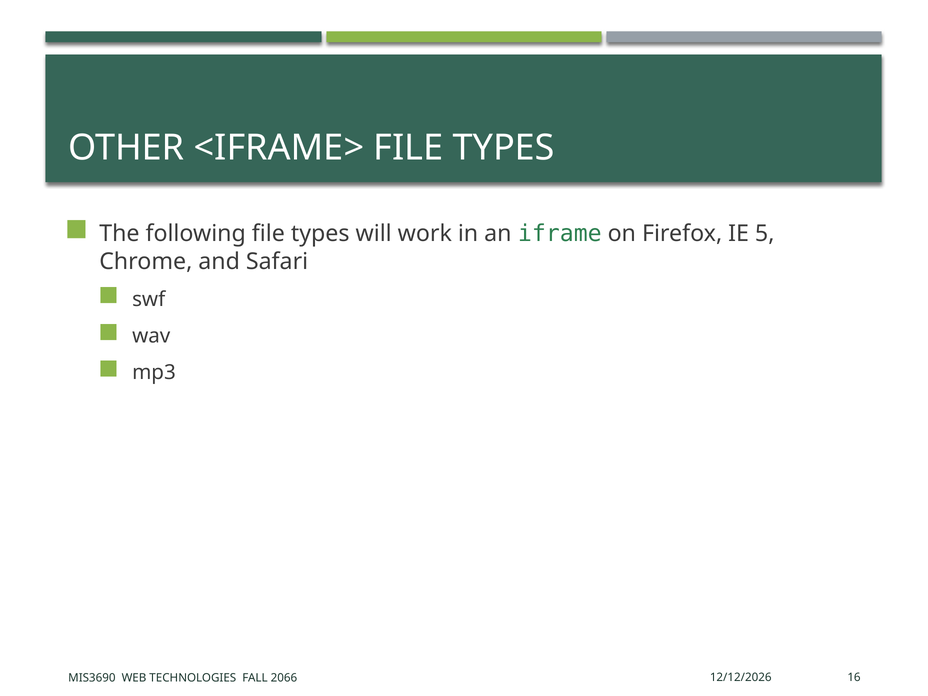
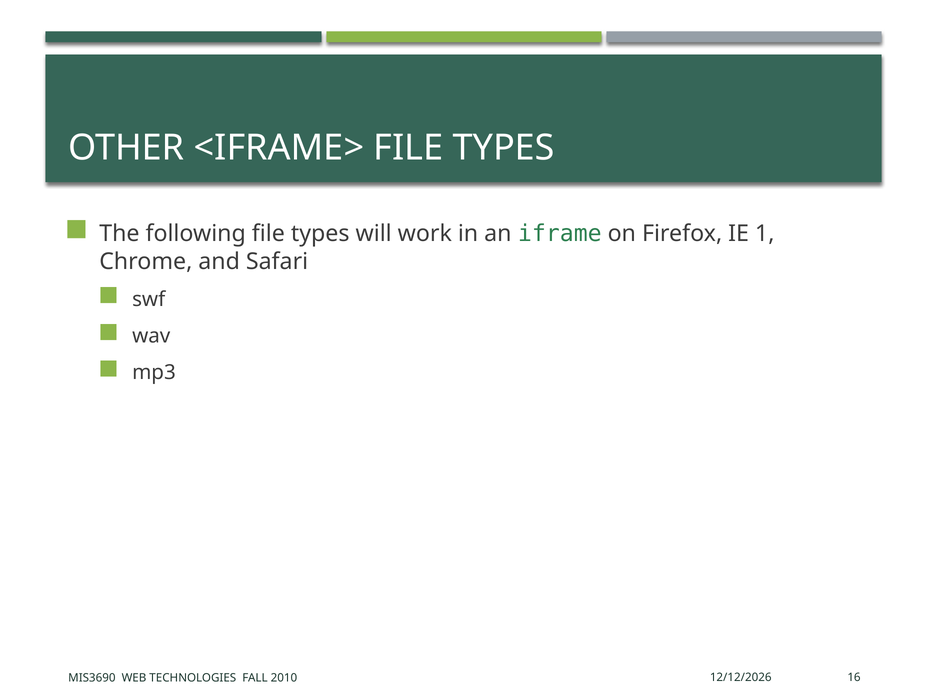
5: 5 -> 1
2066: 2066 -> 2010
